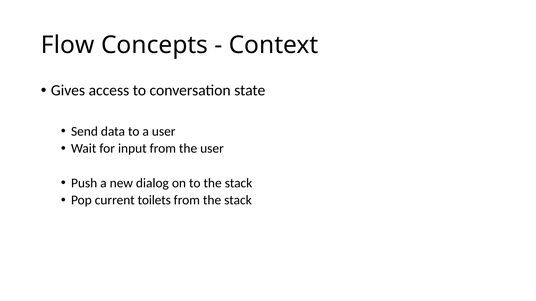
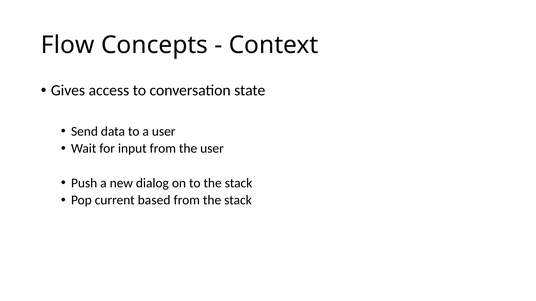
toilets: toilets -> based
